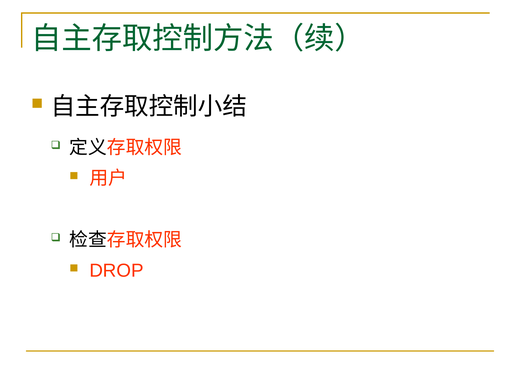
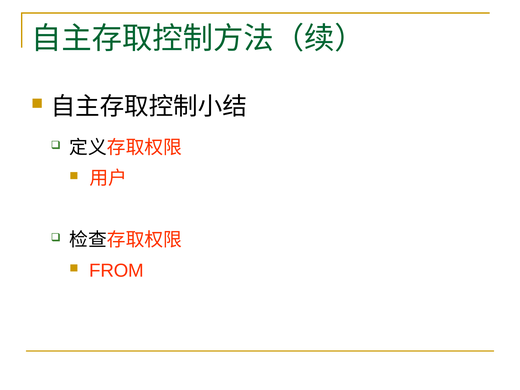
DROP: DROP -> FROM
